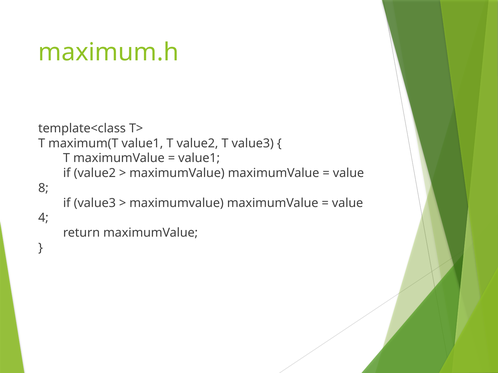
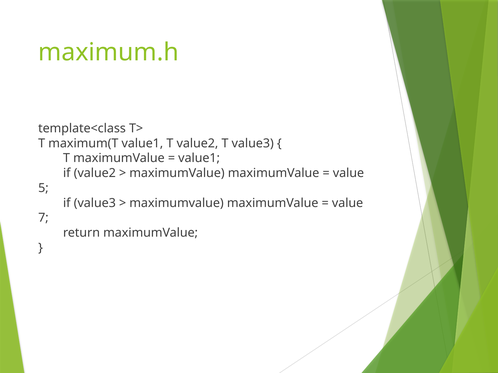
8: 8 -> 5
4: 4 -> 7
